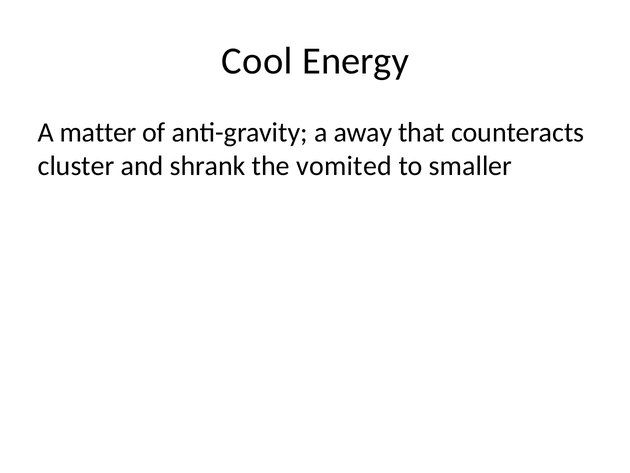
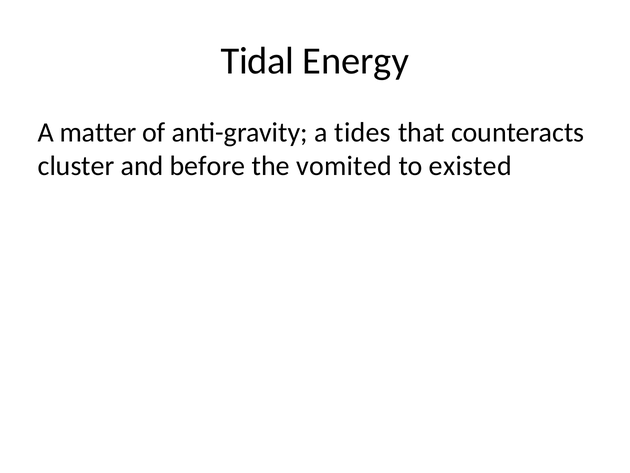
Cool: Cool -> Tidal
away: away -> tides
shrank: shrank -> before
smaller: smaller -> existed
